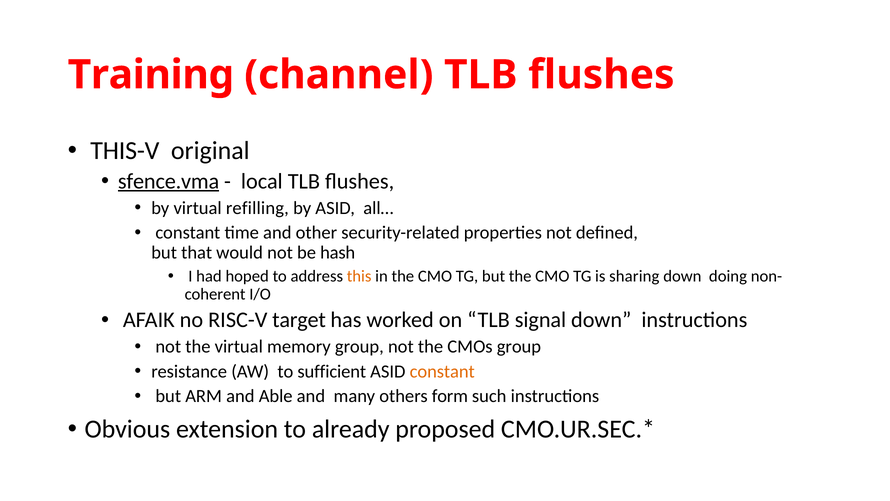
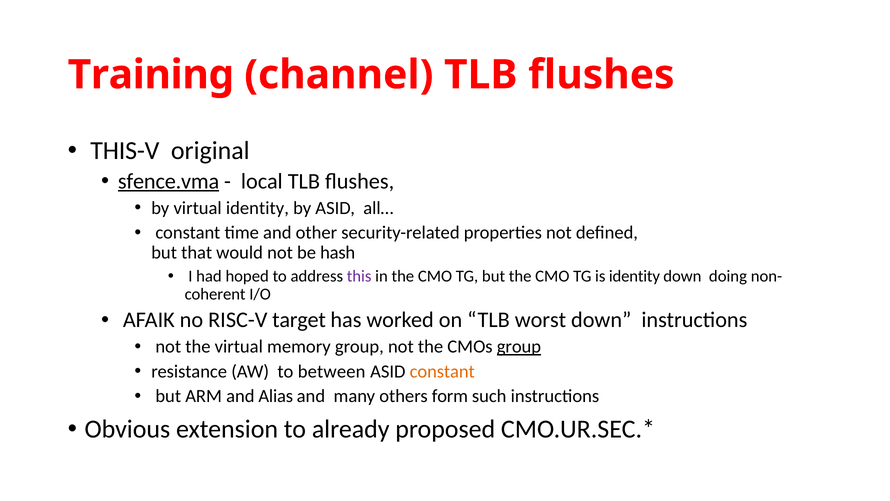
virtual refilling: refilling -> identity
this colour: orange -> purple
is sharing: sharing -> identity
signal: signal -> worst
group at (519, 347) underline: none -> present
sufficient: sufficient -> between
Able: Able -> Alias
